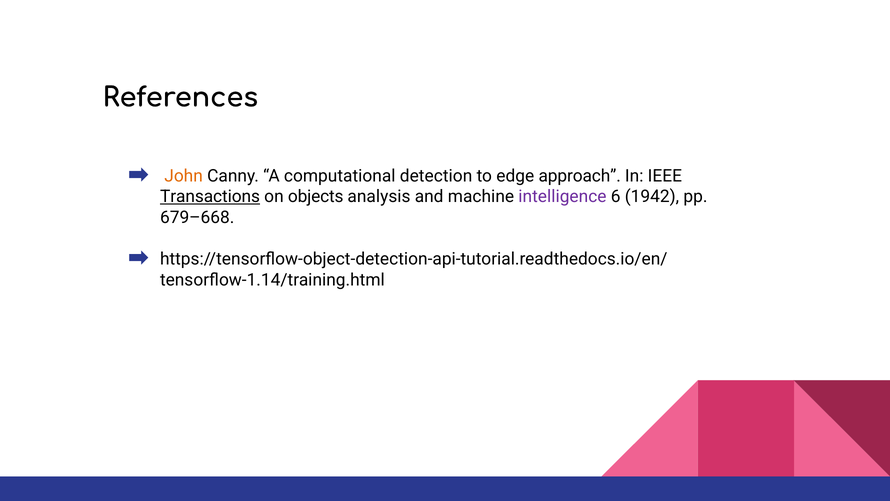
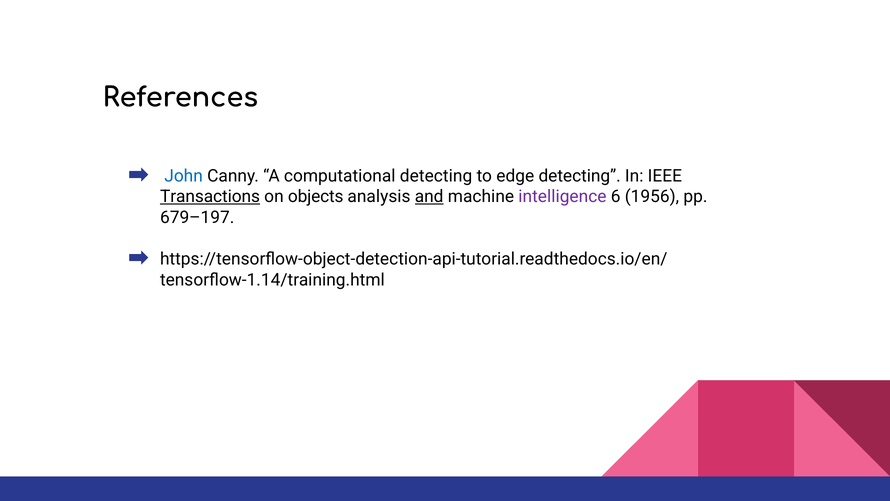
John colour: orange -> blue
computational detection: detection -> detecting
edge approach: approach -> detecting
and underline: none -> present
1942: 1942 -> 1956
679–668: 679–668 -> 679–197
